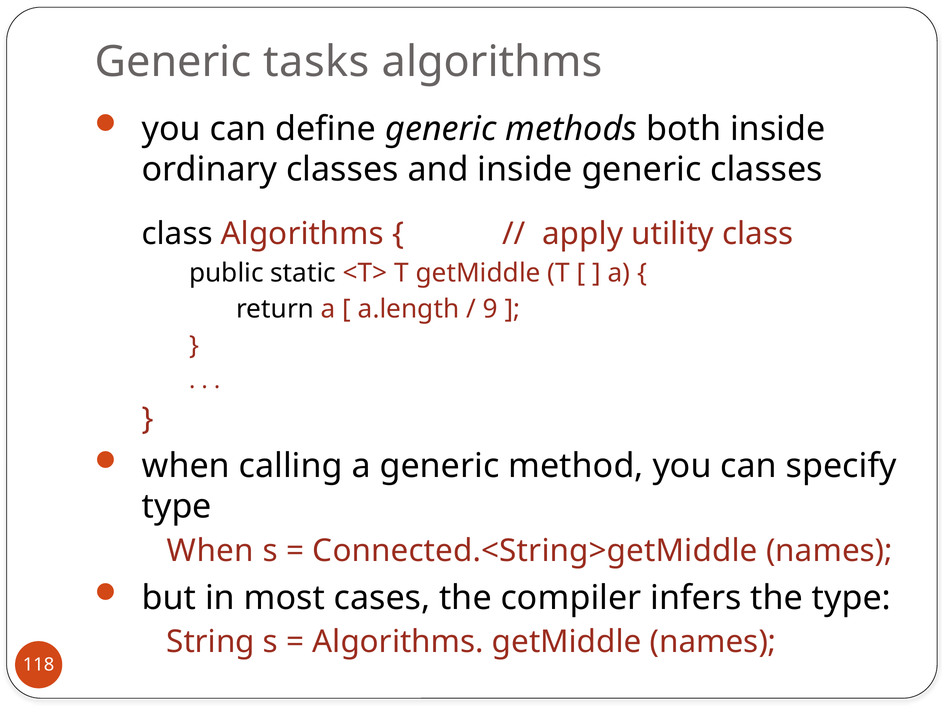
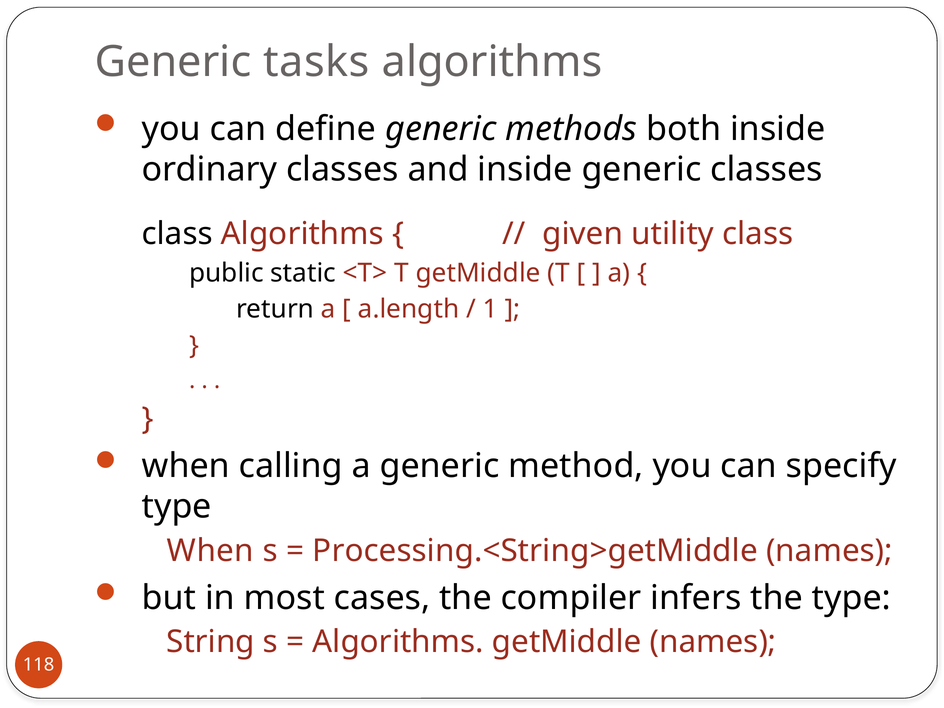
apply: apply -> given
9: 9 -> 1
Connected.<String>getMiddle: Connected.<String>getMiddle -> Processing.<String>getMiddle
